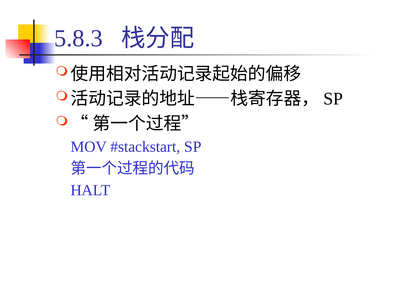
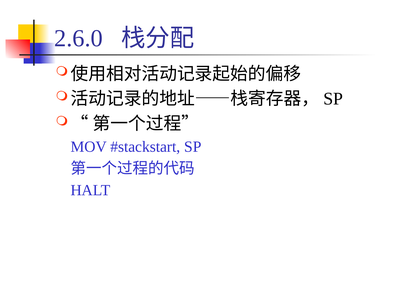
5.8.3: 5.8.3 -> 2.6.0
